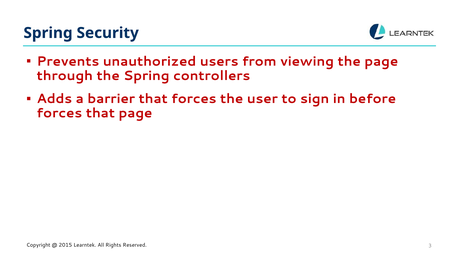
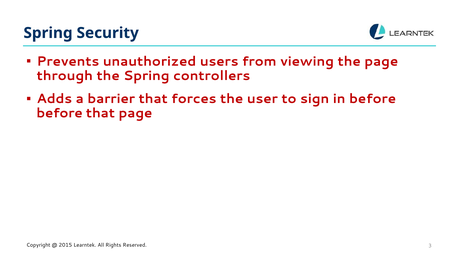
forces at (59, 113): forces -> before
